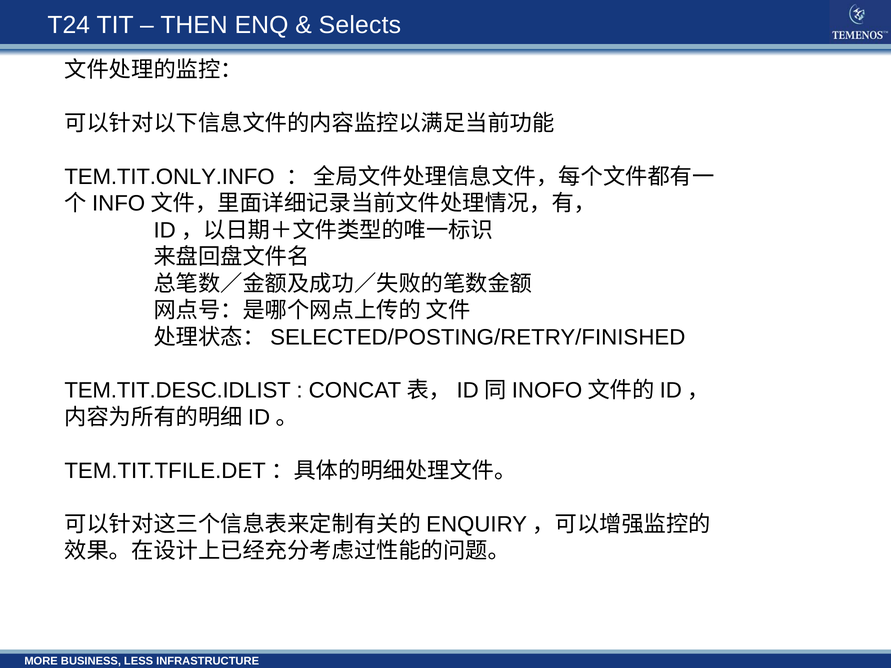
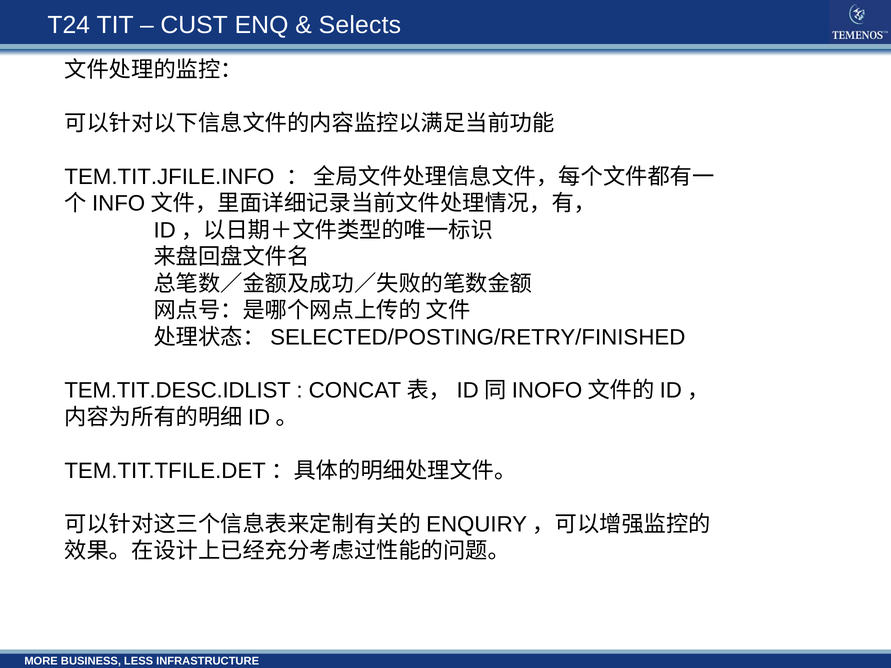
THEN: THEN -> CUST
TEM.TIT.ONLY.INFO: TEM.TIT.ONLY.INFO -> TEM.TIT.JFILE.INFO
